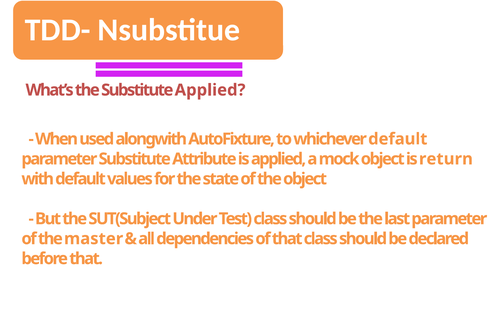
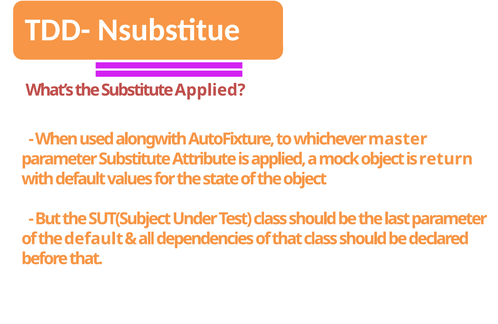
whichever default: default -> master
the master: master -> default
